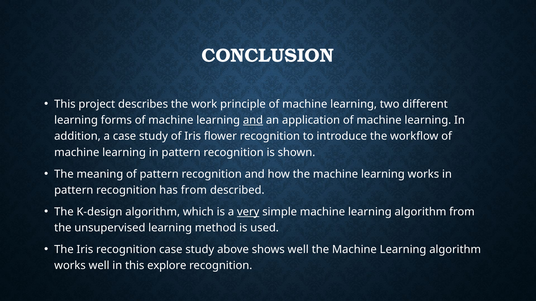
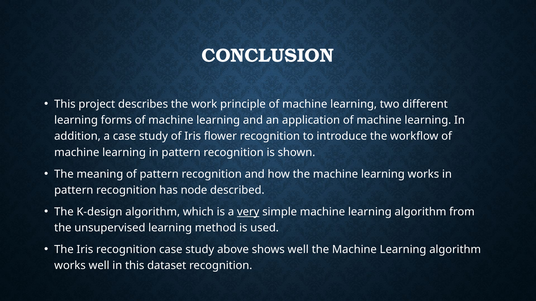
and at (253, 120) underline: present -> none
has from: from -> node
explore: explore -> dataset
